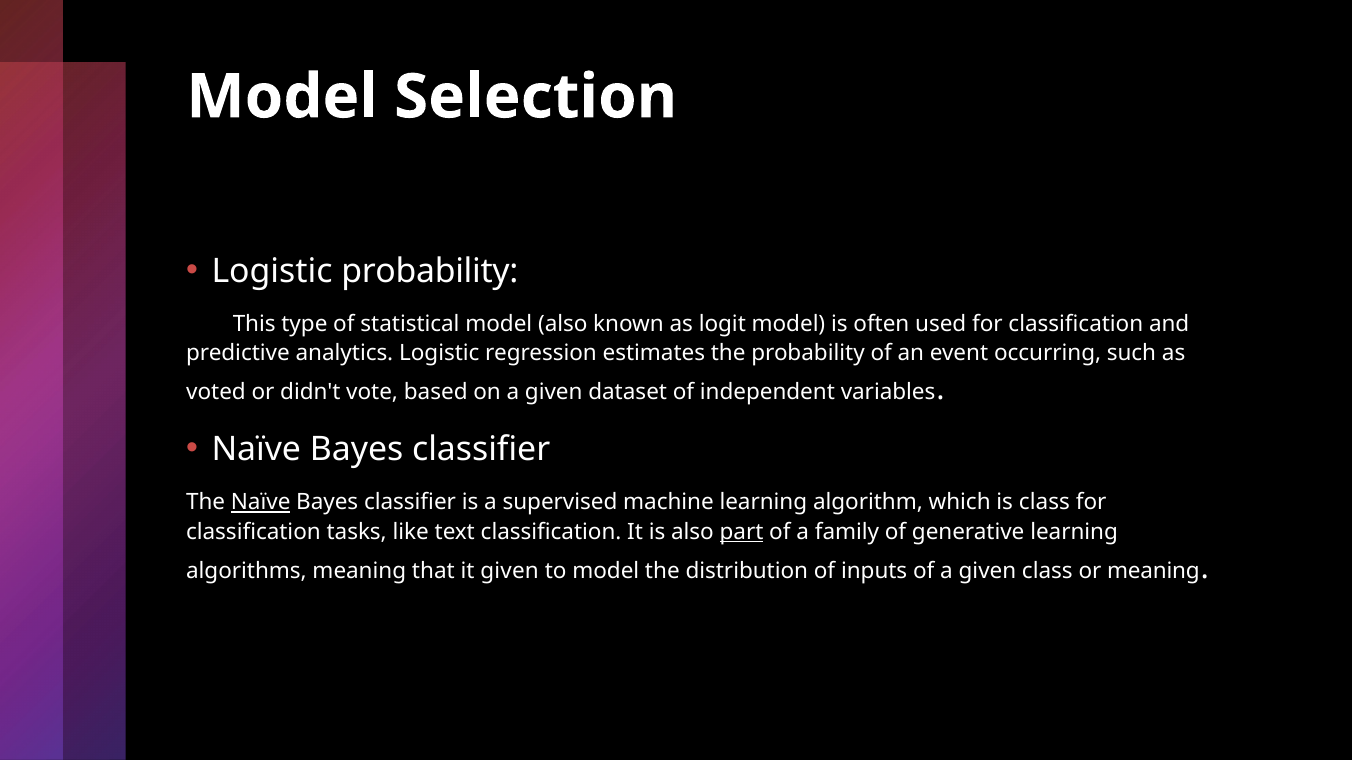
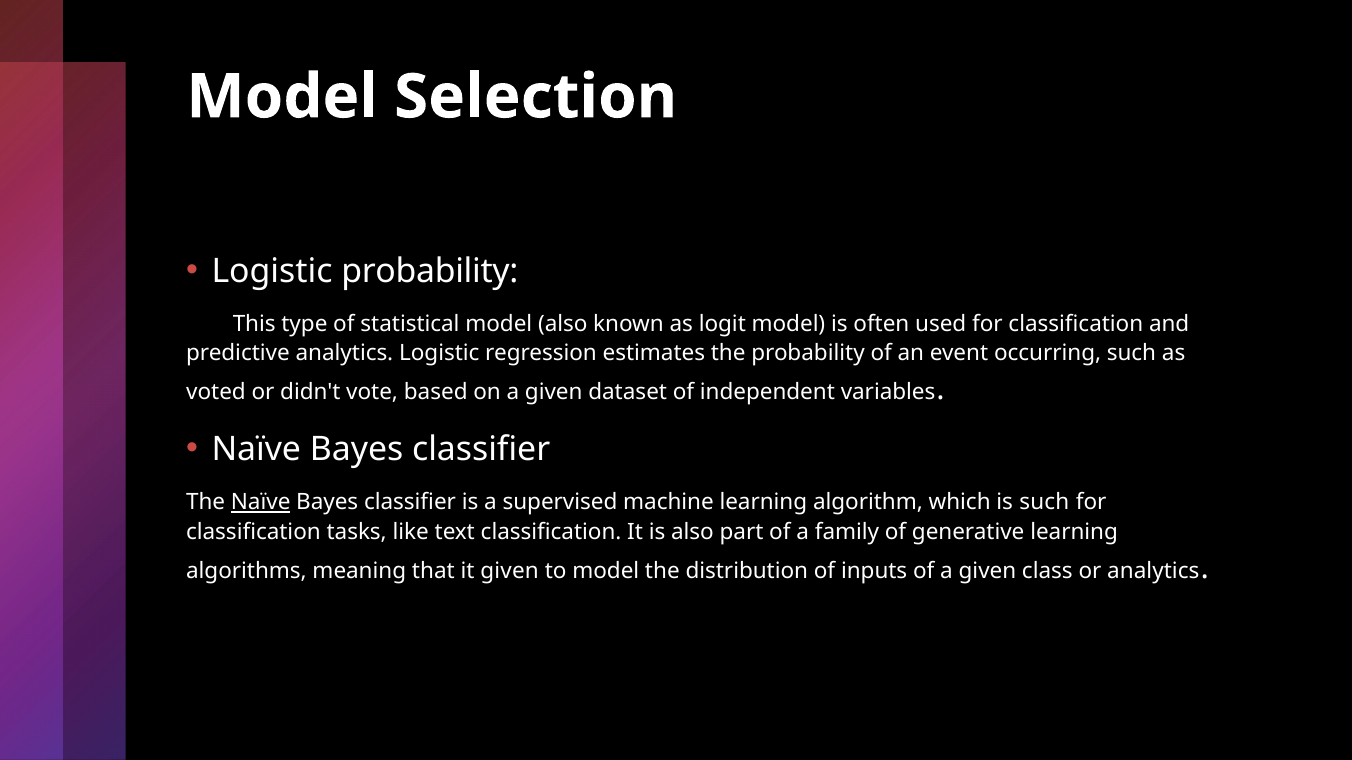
is class: class -> such
part underline: present -> none
or meaning: meaning -> analytics
